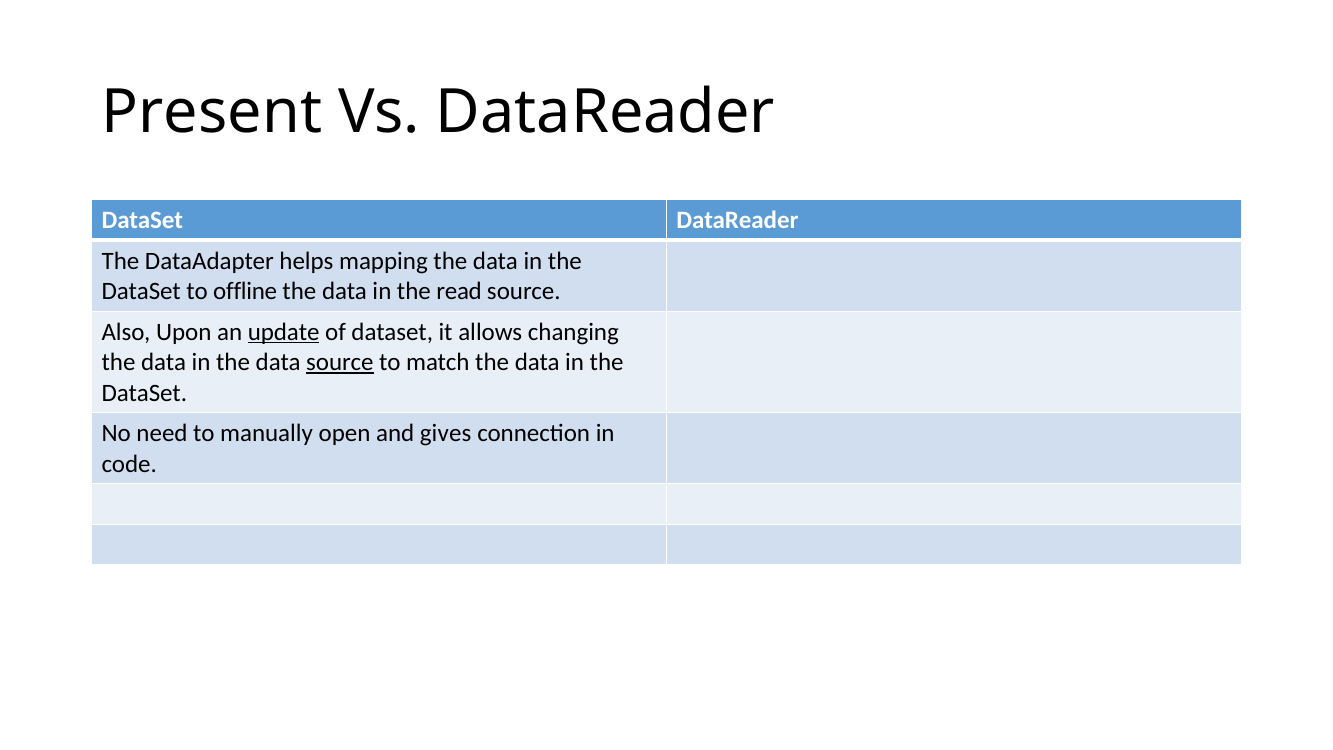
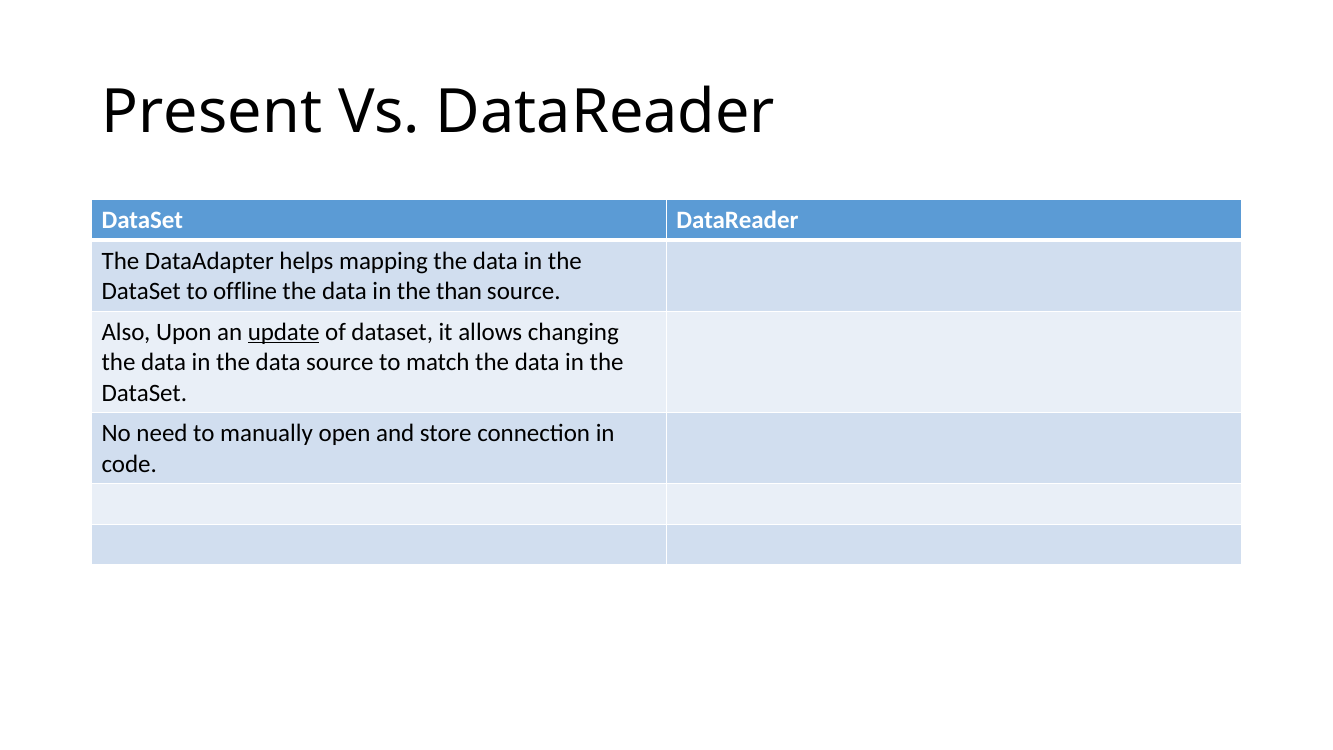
read: read -> than
source at (340, 362) underline: present -> none
gives: gives -> store
